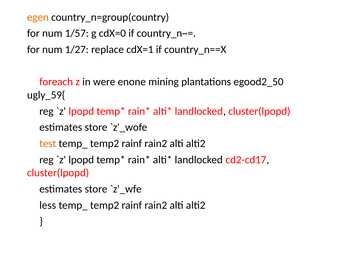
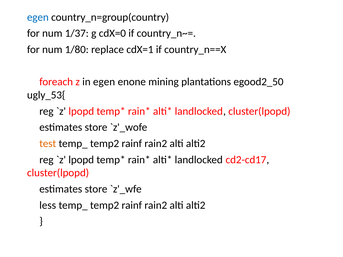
egen at (38, 17) colour: orange -> blue
1/57: 1/57 -> 1/37
1/27: 1/27 -> 1/80
in were: were -> egen
ugly_59{: ugly_59{ -> ugly_53{
